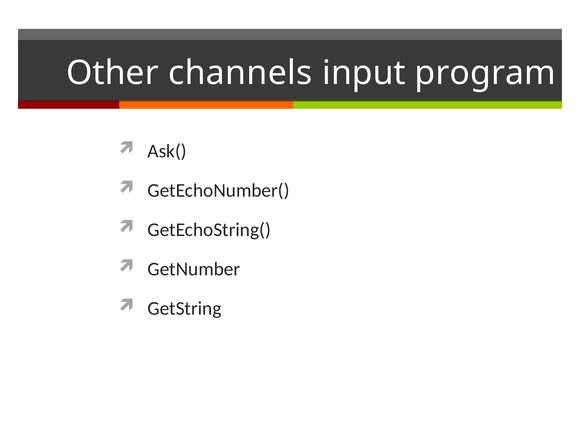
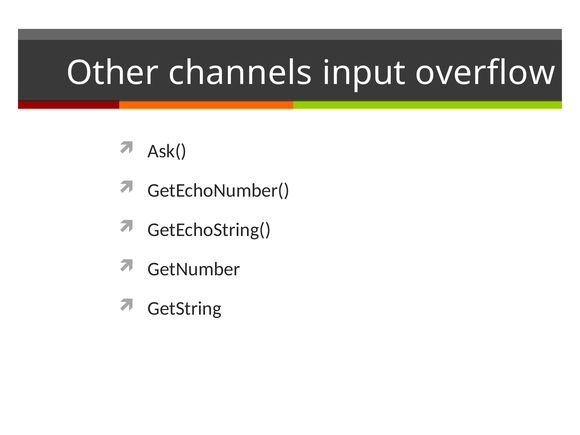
program: program -> overflow
